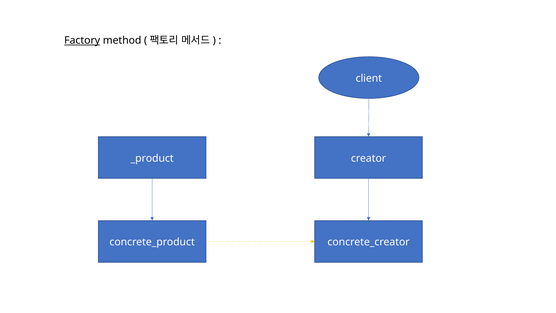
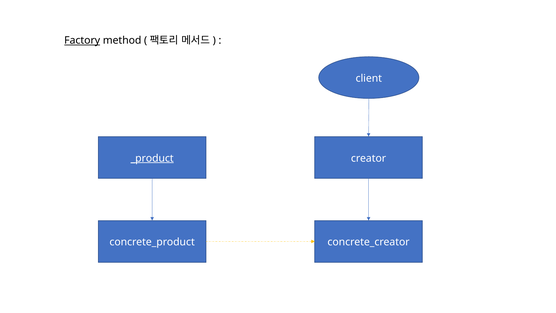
_product underline: none -> present
